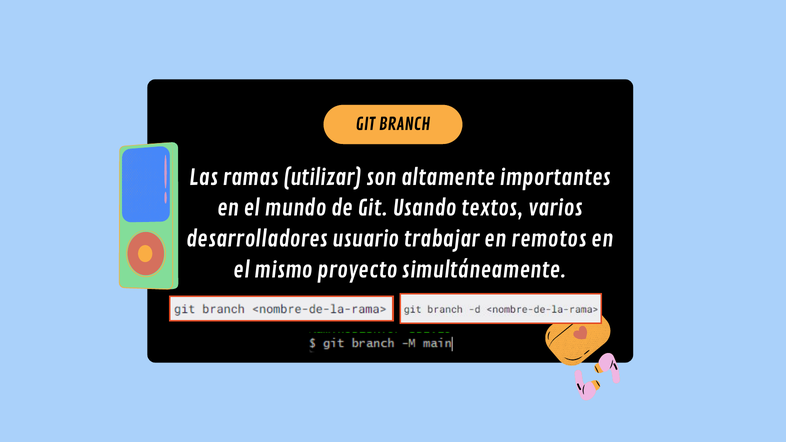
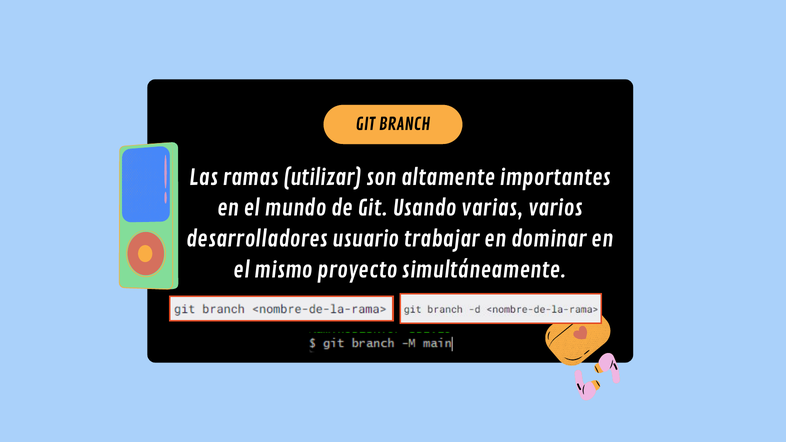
textos: textos -> varias
remotos: remotos -> dominar
